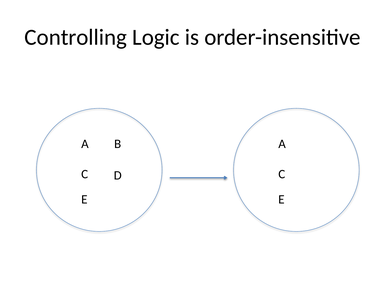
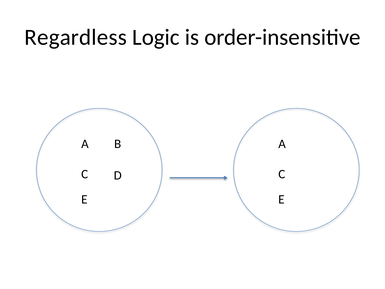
Controlling: Controlling -> Regardless
